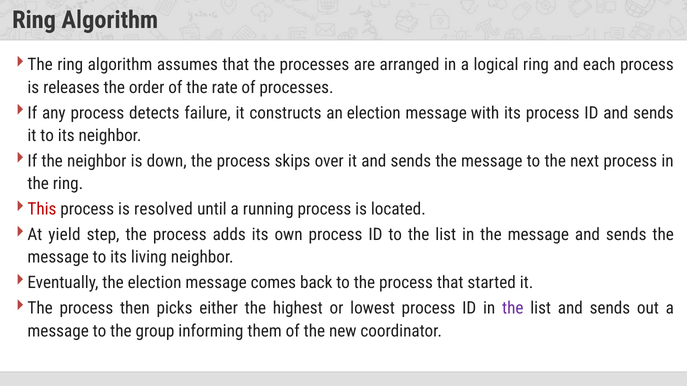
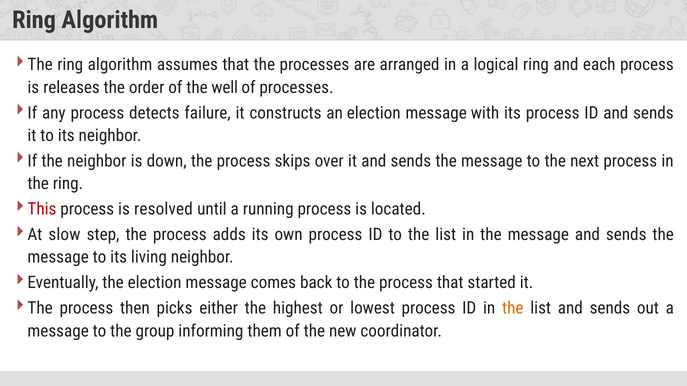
rate: rate -> well
yield: yield -> slow
the at (513, 309) colour: purple -> orange
